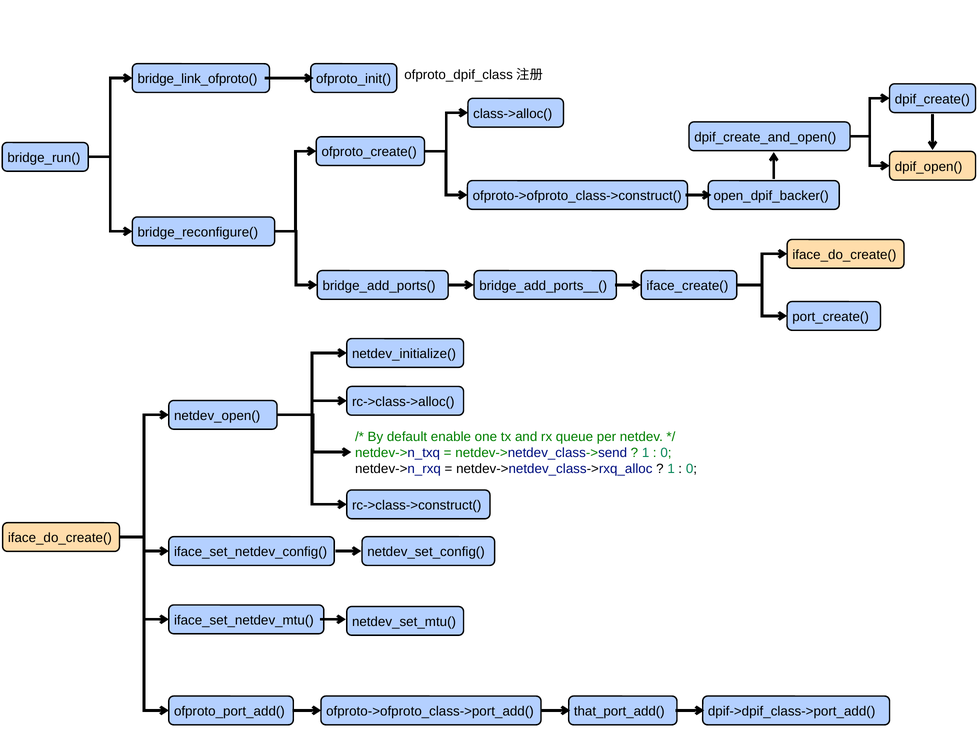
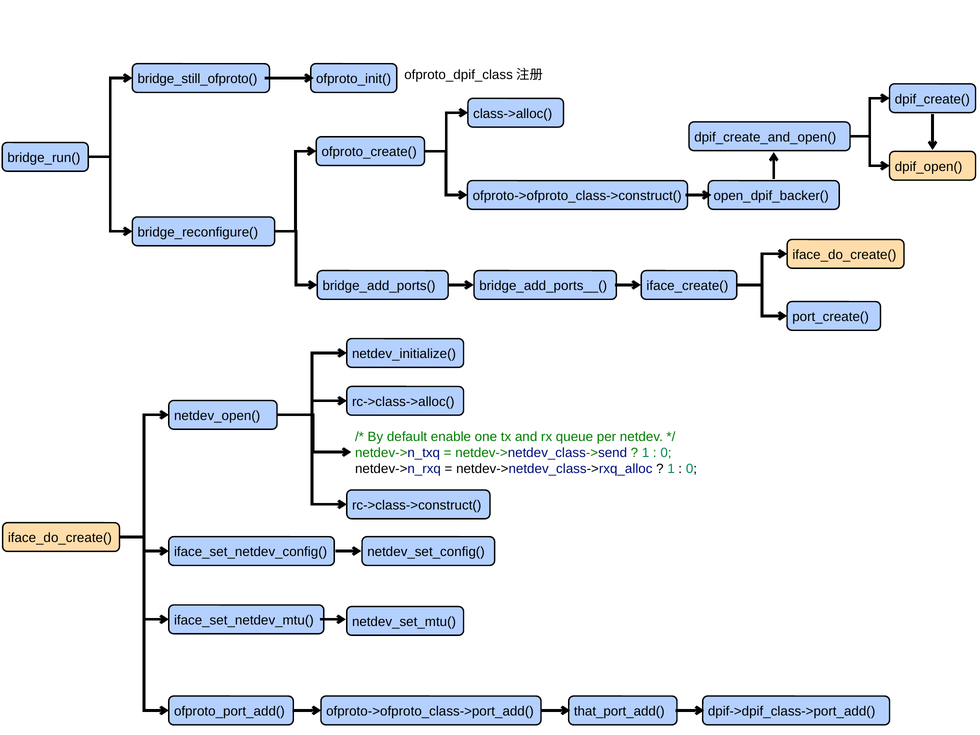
bridge_link_ofproto(: bridge_link_ofproto( -> bridge_still_ofproto(
